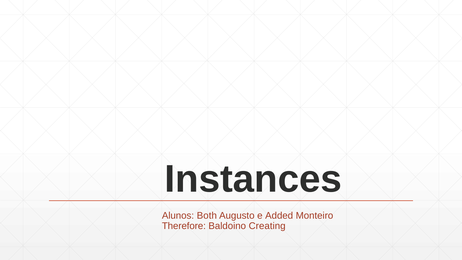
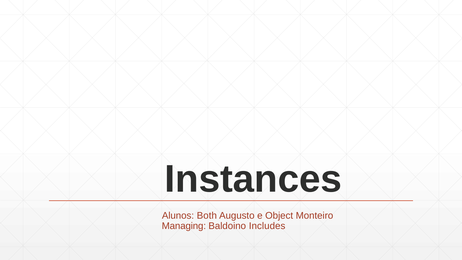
Added: Added -> Object
Therefore: Therefore -> Managing
Creating: Creating -> Includes
